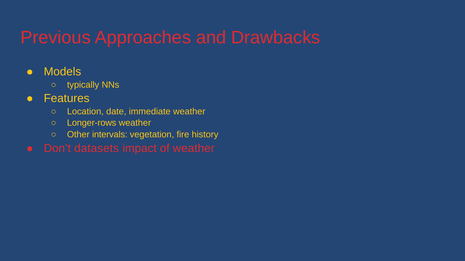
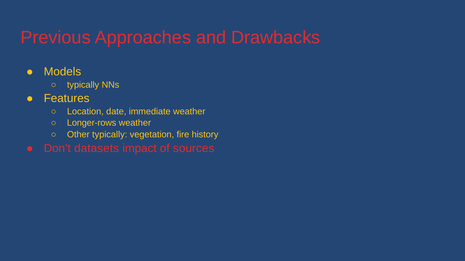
Other intervals: intervals -> typically
of weather: weather -> sources
